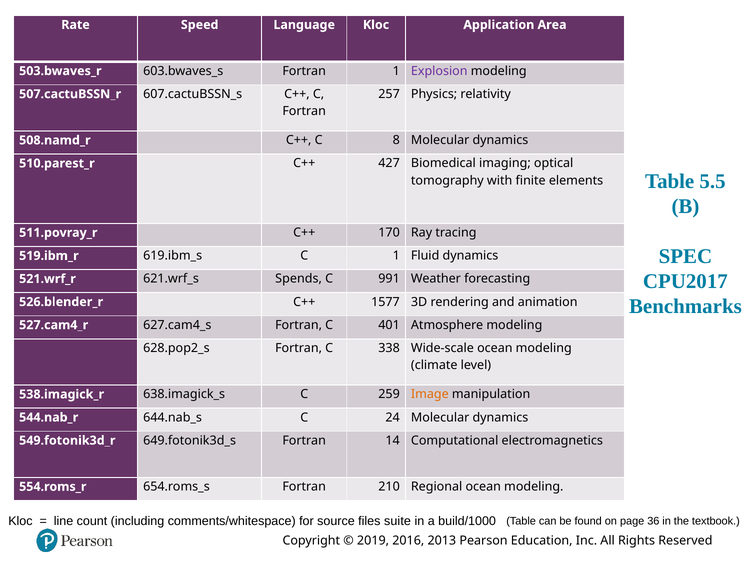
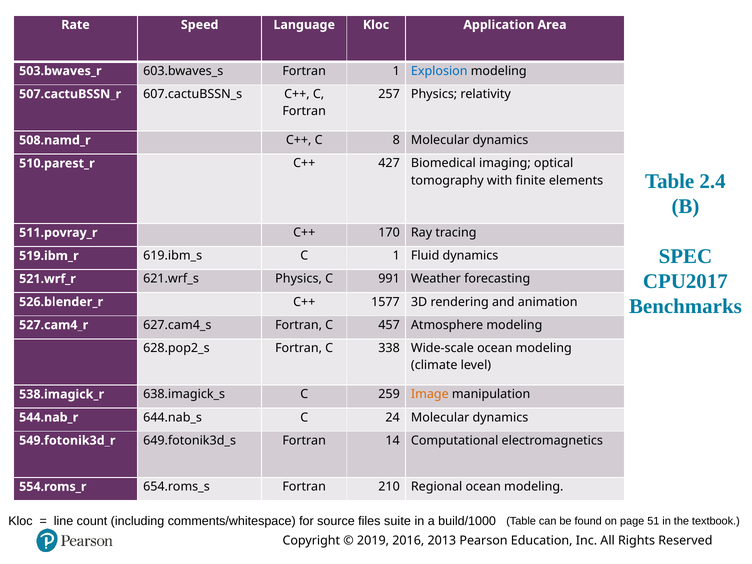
Explosion colour: purple -> blue
5.5: 5.5 -> 2.4
Spends at (299, 279): Spends -> Physics
401: 401 -> 457
36: 36 -> 51
